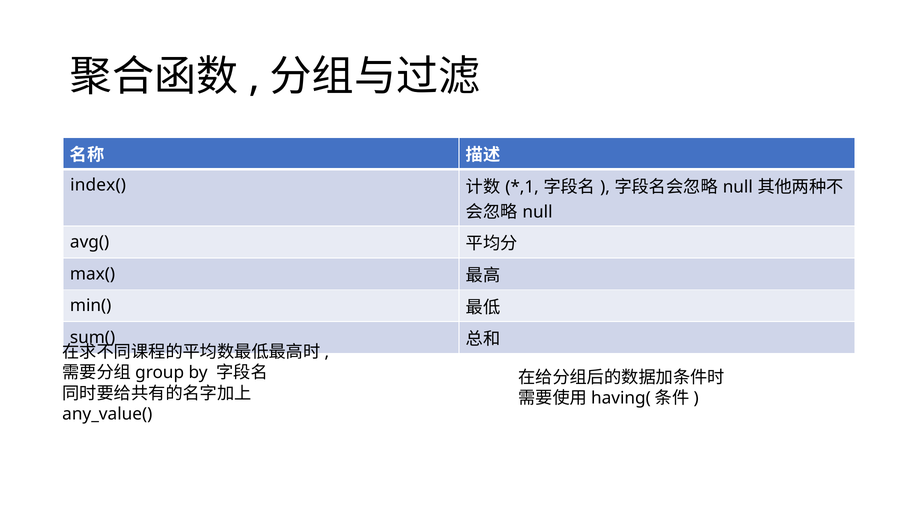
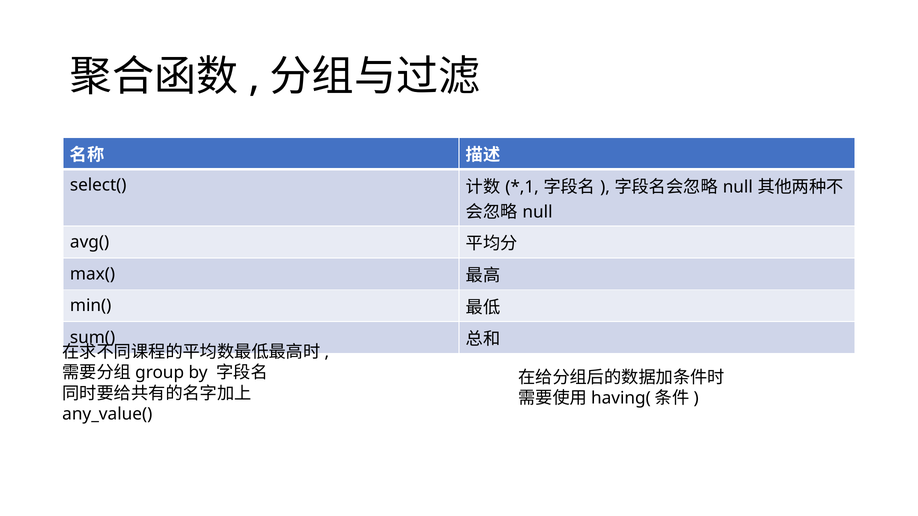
index(: index( -> select(
